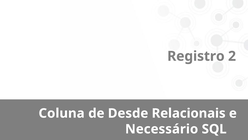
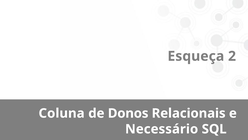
Registro: Registro -> Esqueça
Desde: Desde -> Donos
